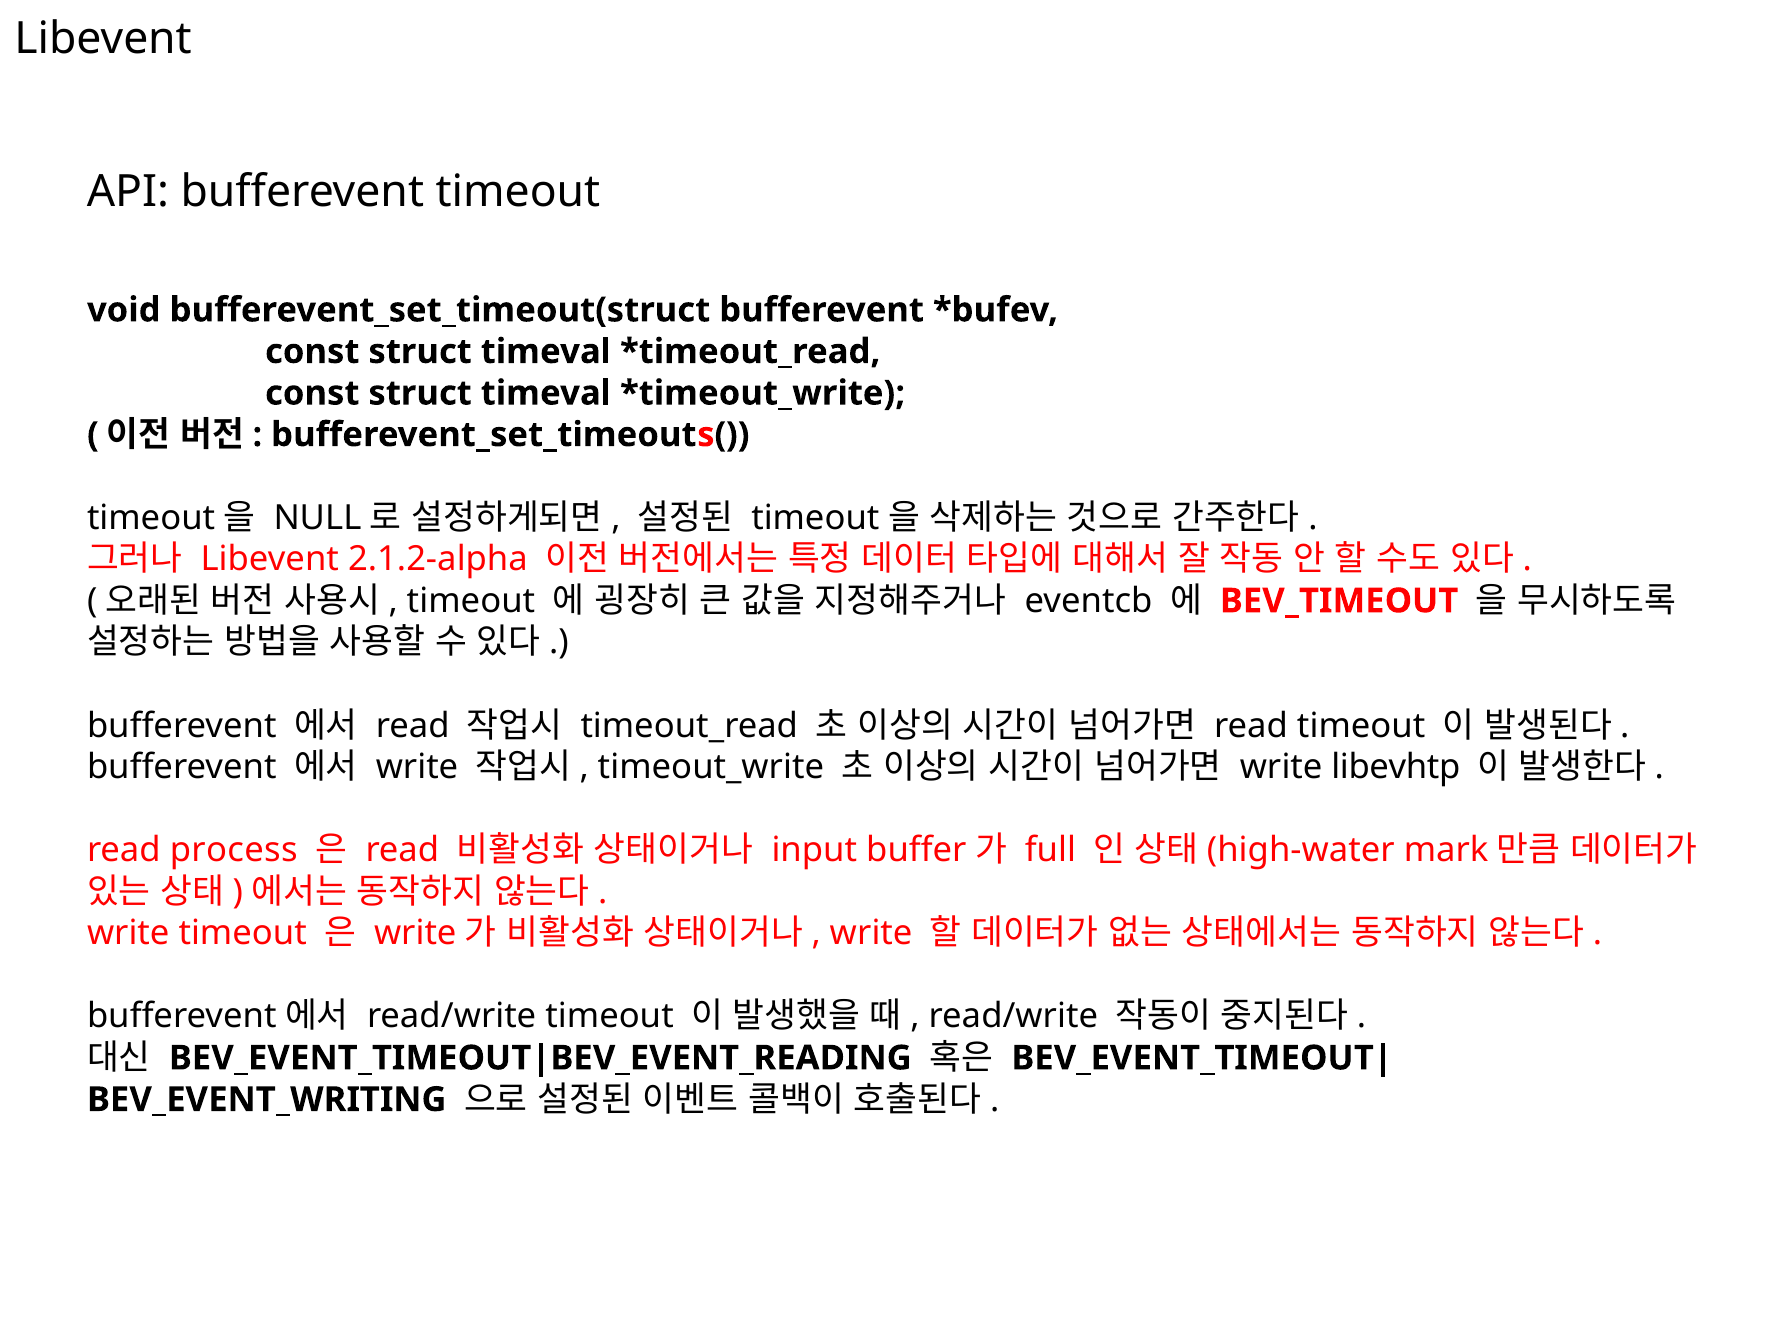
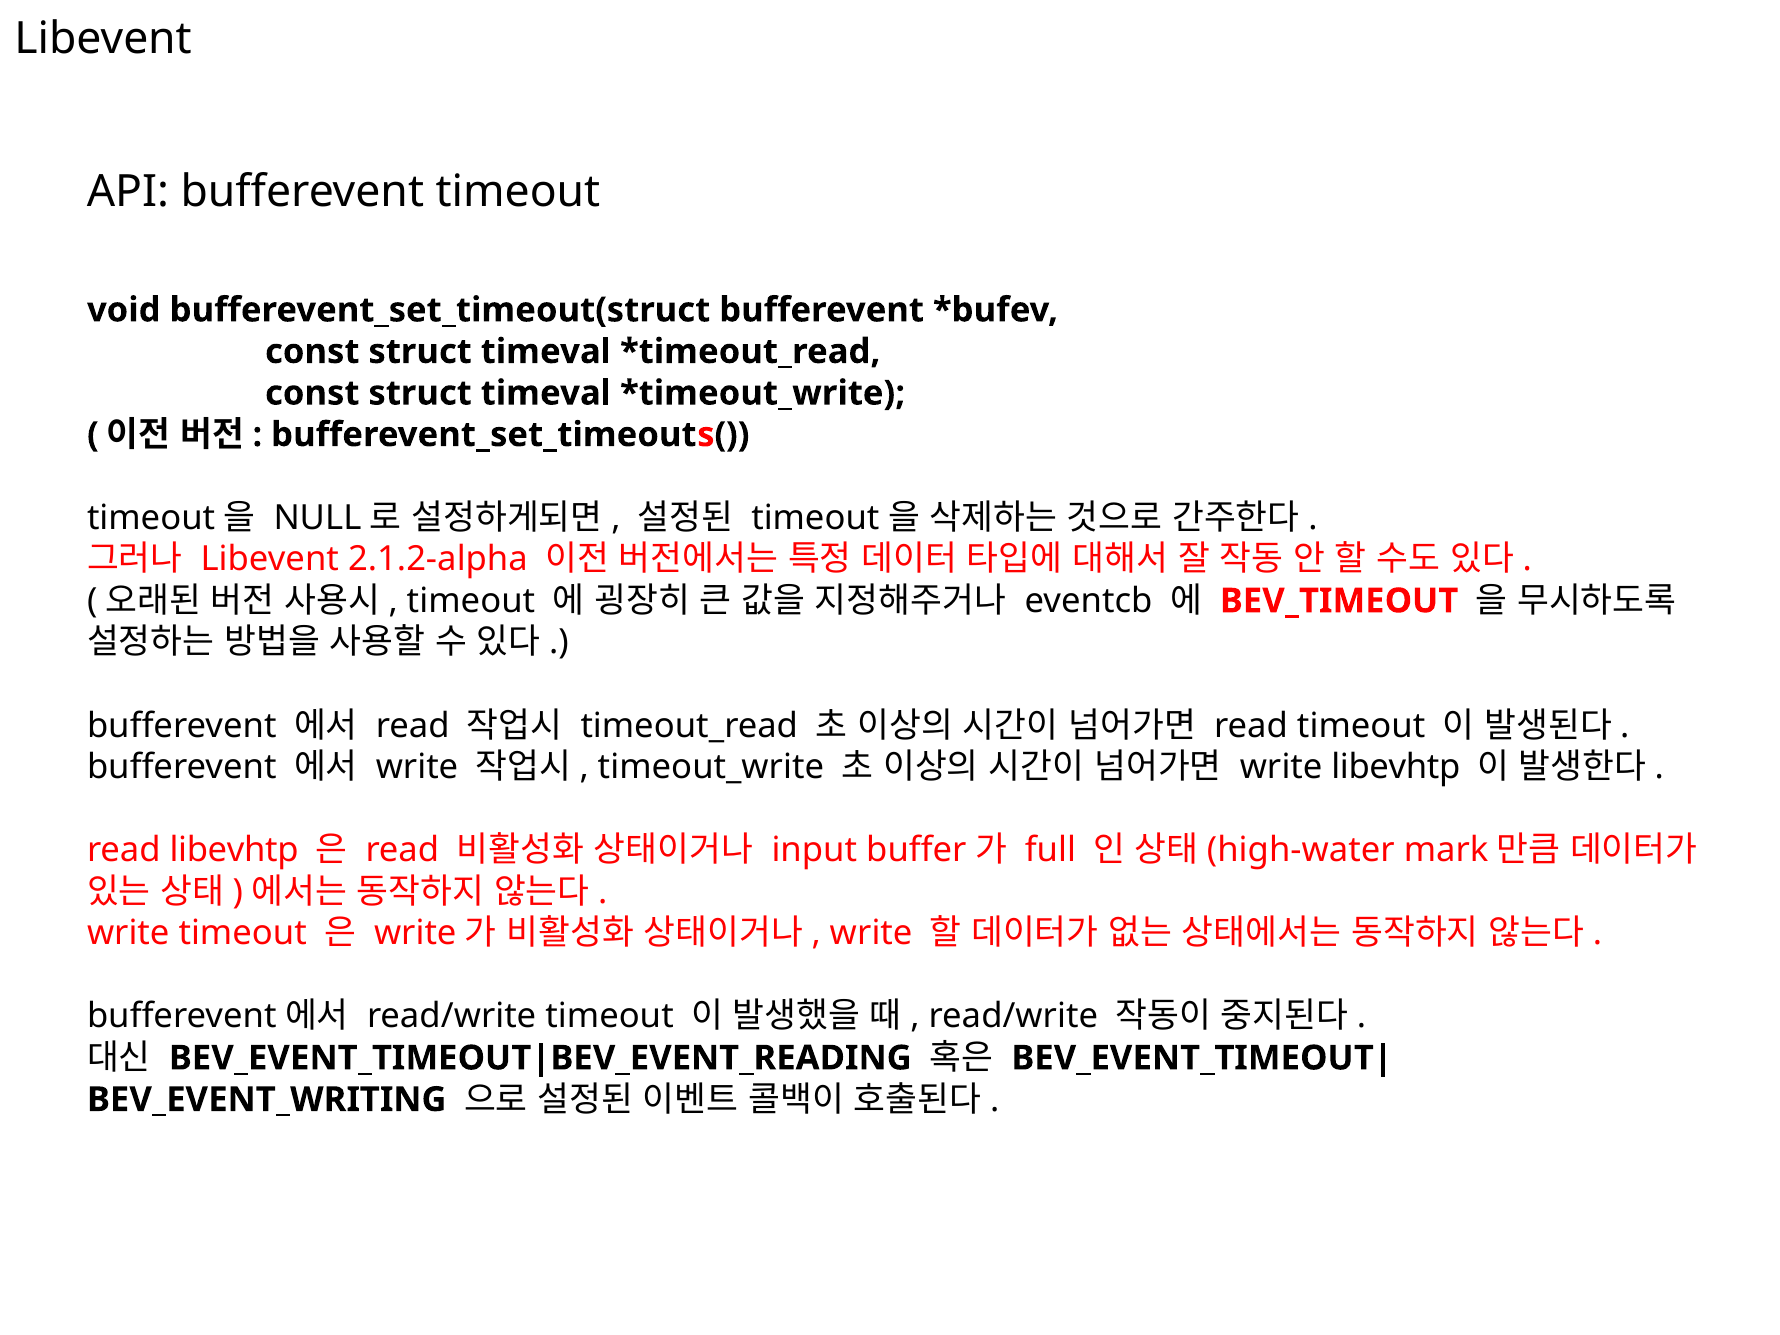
read process: process -> libevhtp
